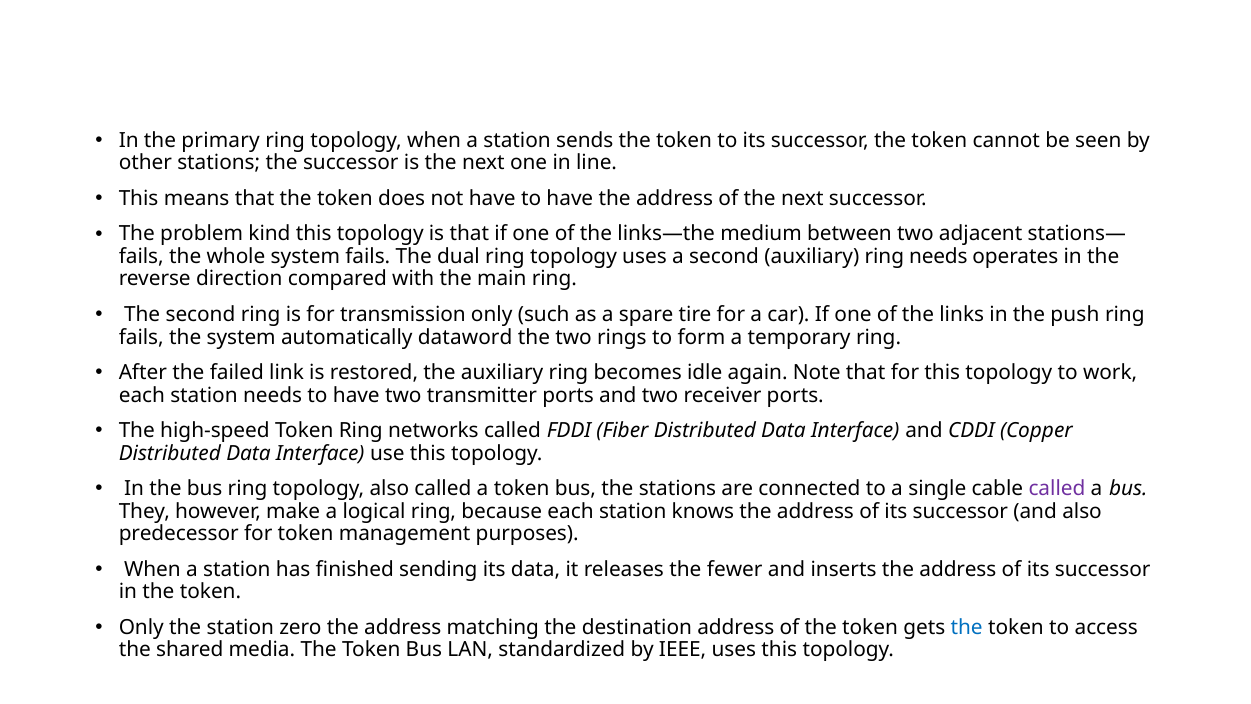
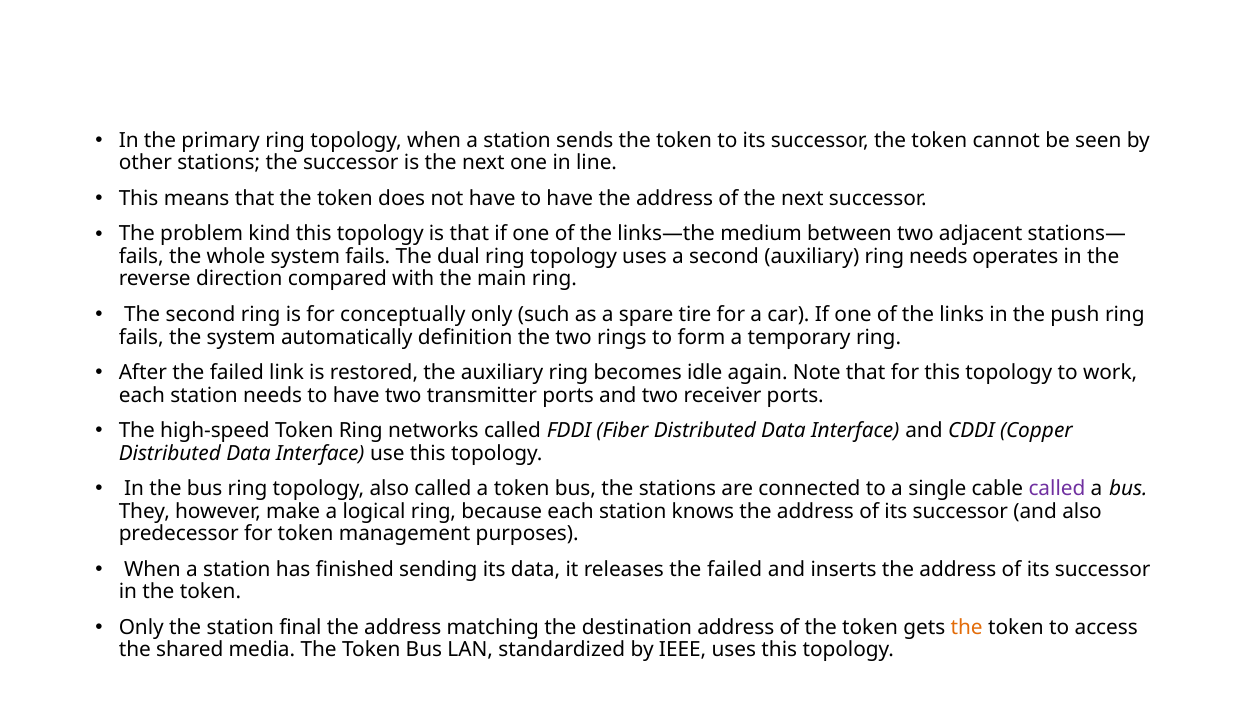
transmission: transmission -> conceptually
dataword: dataword -> definition
releases the fewer: fewer -> failed
zero: zero -> final
the at (967, 627) colour: blue -> orange
